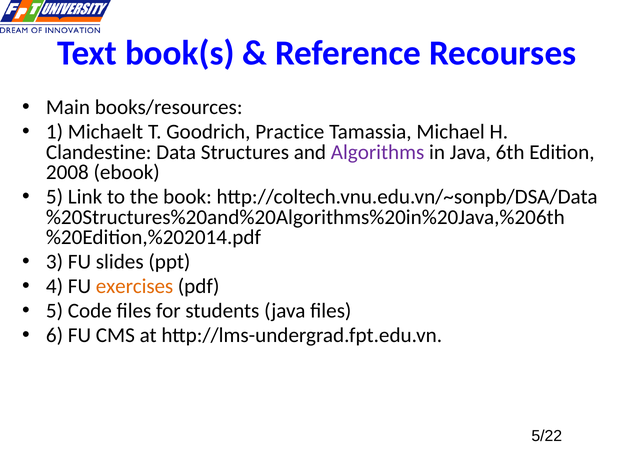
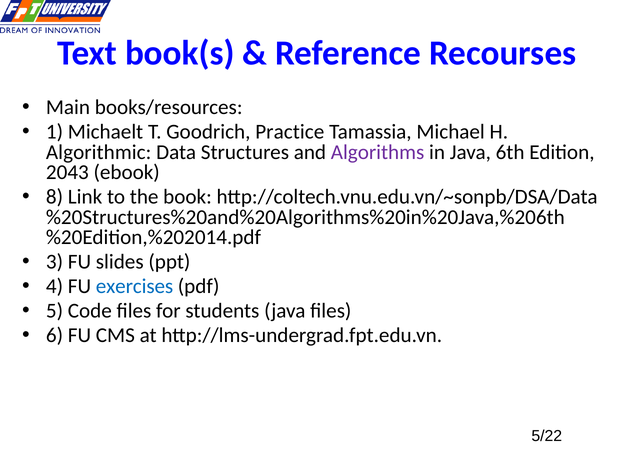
Clandestine: Clandestine -> Algorithmic
2008: 2008 -> 2043
5 at (55, 197): 5 -> 8
exercises colour: orange -> blue
